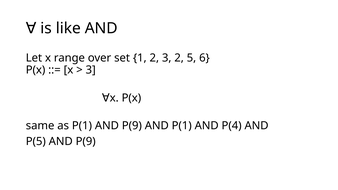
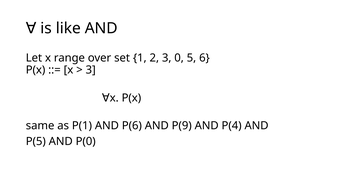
3 2: 2 -> 0
P(1 AND P(9: P(9 -> P(6
AND P(1: P(1 -> P(9
P(5 AND P(9: P(9 -> P(0
